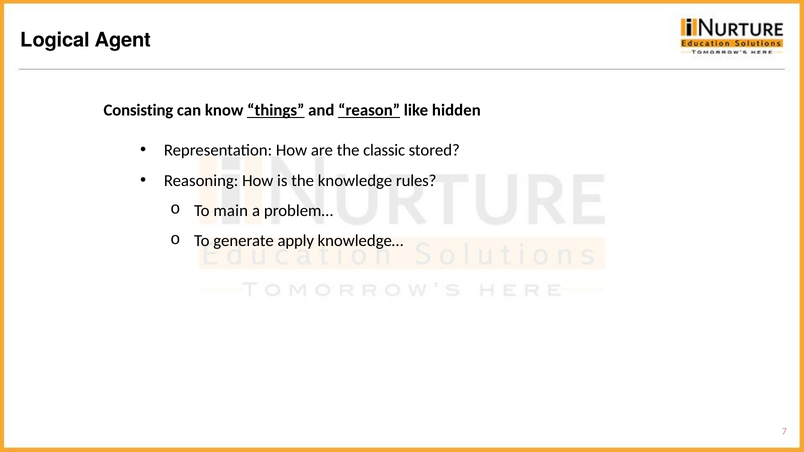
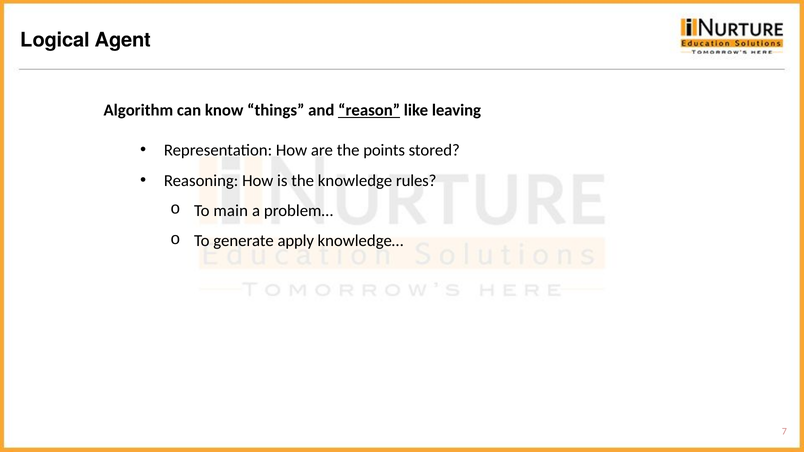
Consisting: Consisting -> Algorithm
things underline: present -> none
hidden: hidden -> leaving
classic: classic -> points
